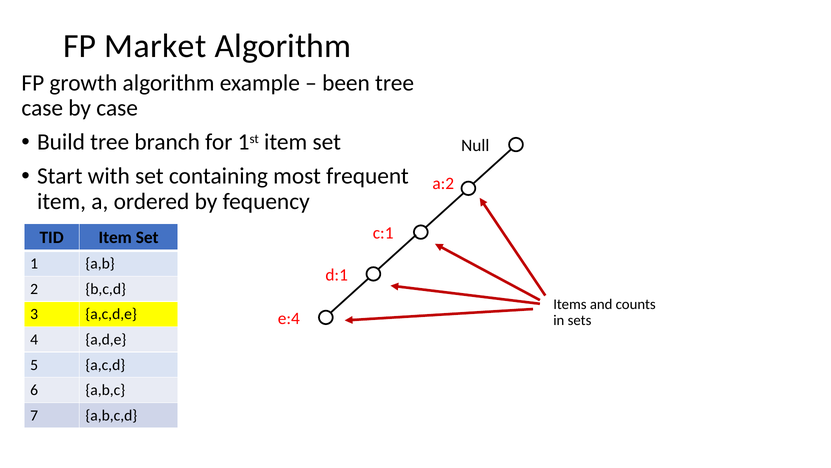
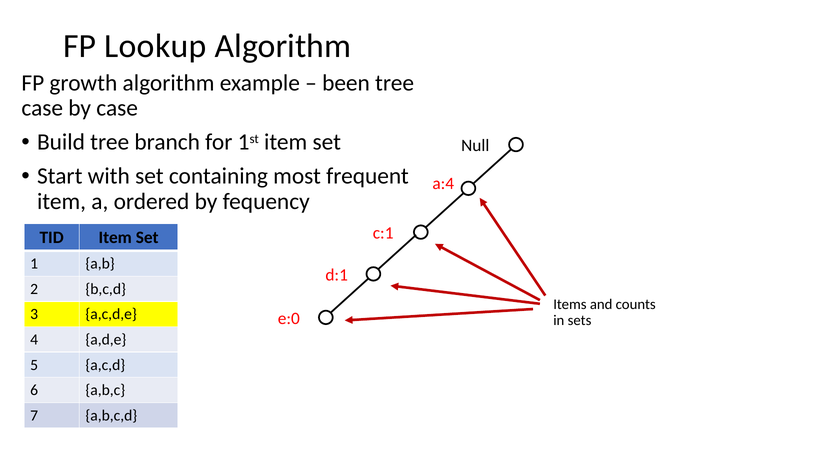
Market: Market -> Lookup
a:2: a:2 -> a:4
e:4: e:4 -> e:0
